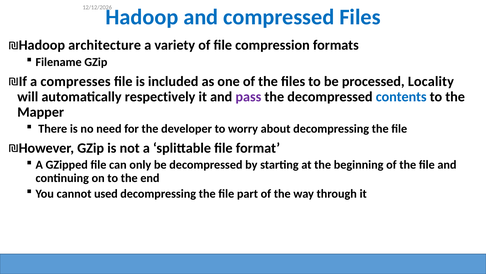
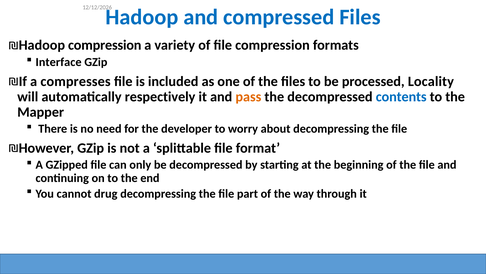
architecture at (105, 45): architecture -> compression
Filename: Filename -> Interface
pass colour: purple -> orange
used: used -> drug
